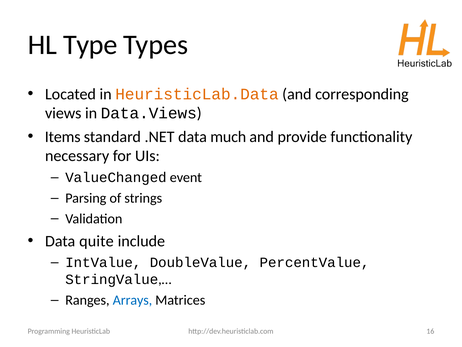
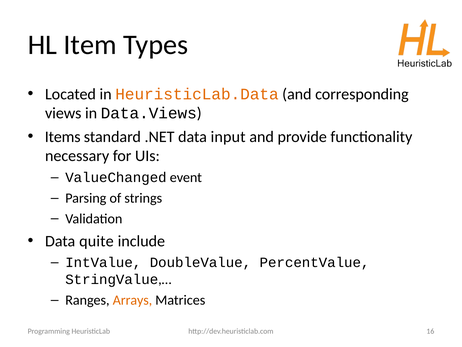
Type: Type -> Item
much: much -> input
Arrays colour: blue -> orange
